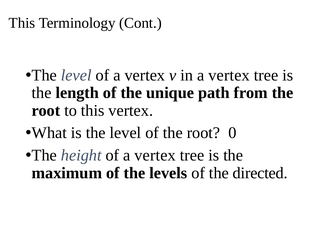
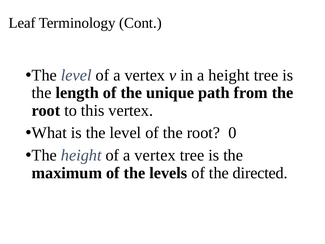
This at (22, 23): This -> Leaf
in a vertex: vertex -> height
